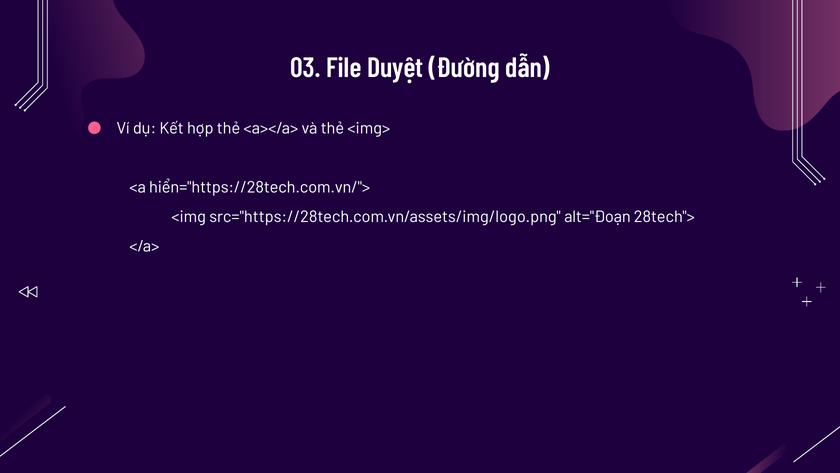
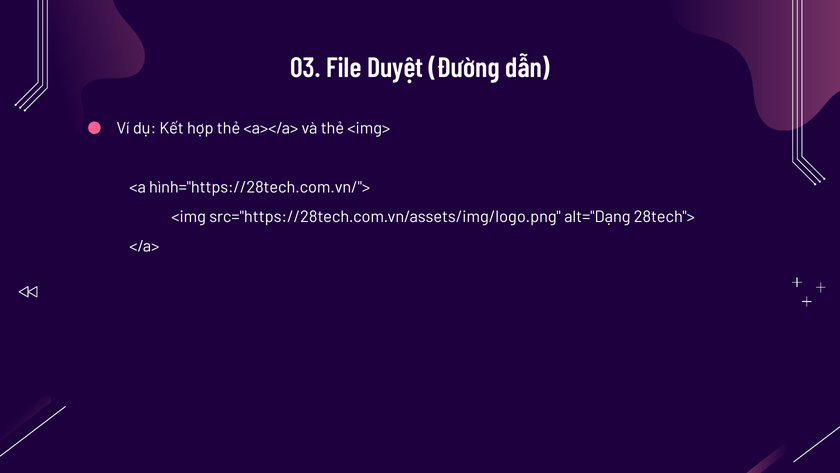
hiển="https://28tech.com.vn/">: hiển="https://28tech.com.vn/"> -> hình="https://28tech.com.vn/">
alt="Đoạn: alt="Đoạn -> alt="Dạng
